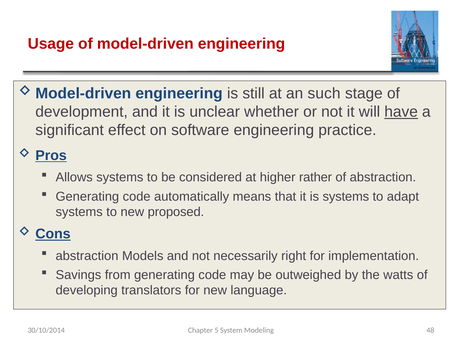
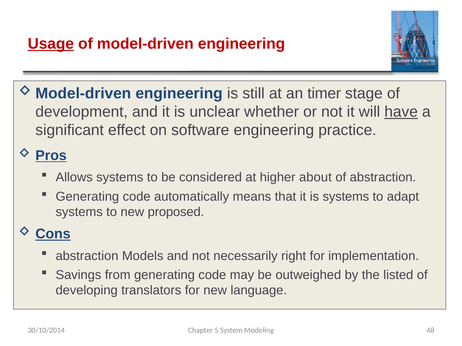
Usage underline: none -> present
such: such -> timer
rather: rather -> about
watts: watts -> listed
